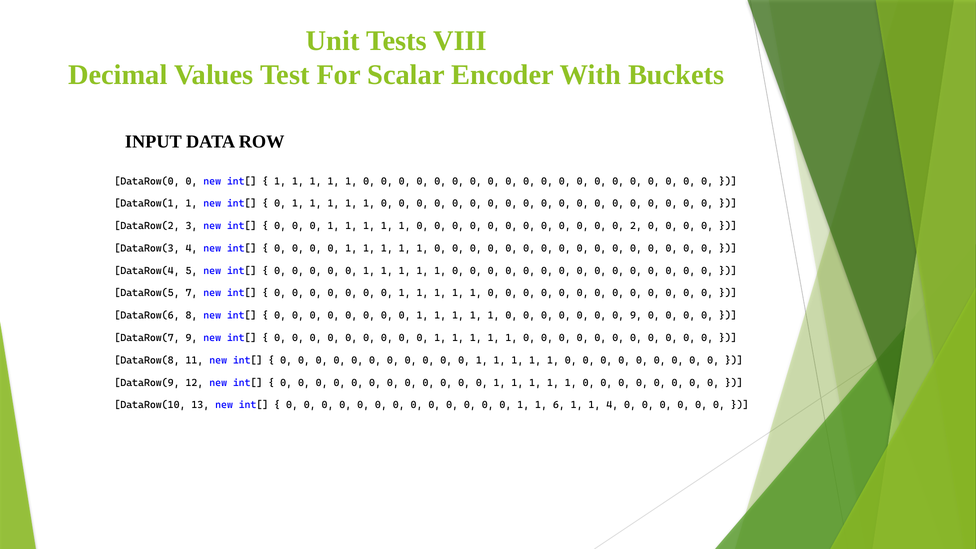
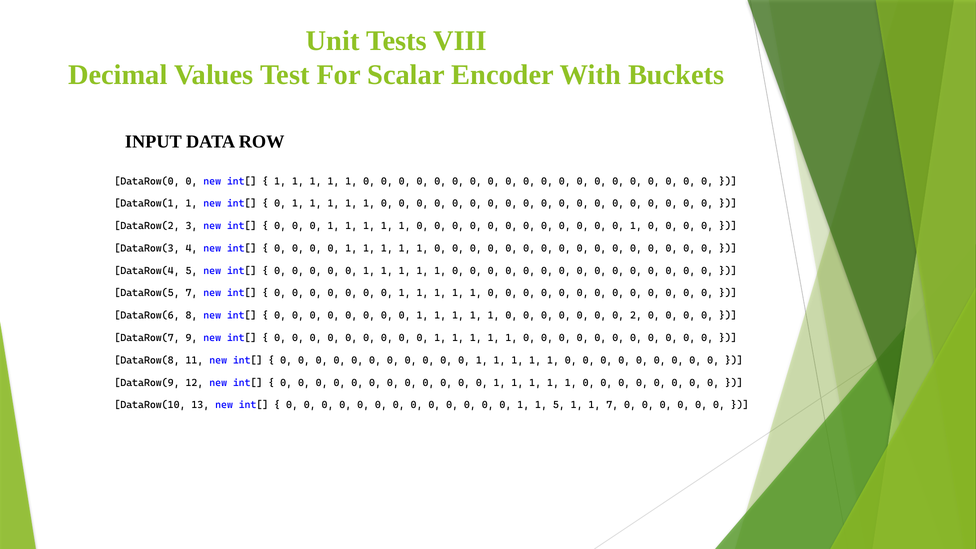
2 at (636, 226): 2 -> 1
0 9: 9 -> 2
1 6: 6 -> 5
1 4: 4 -> 7
